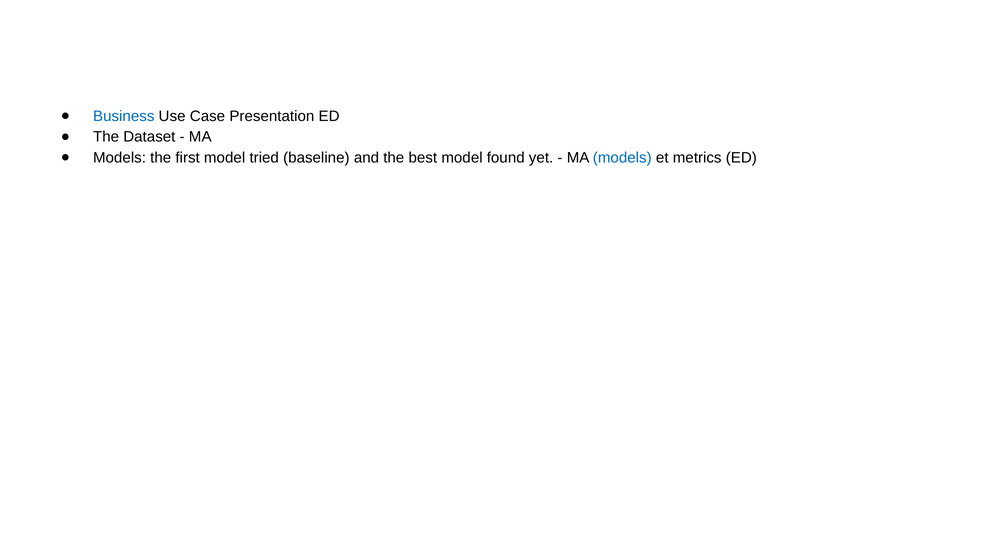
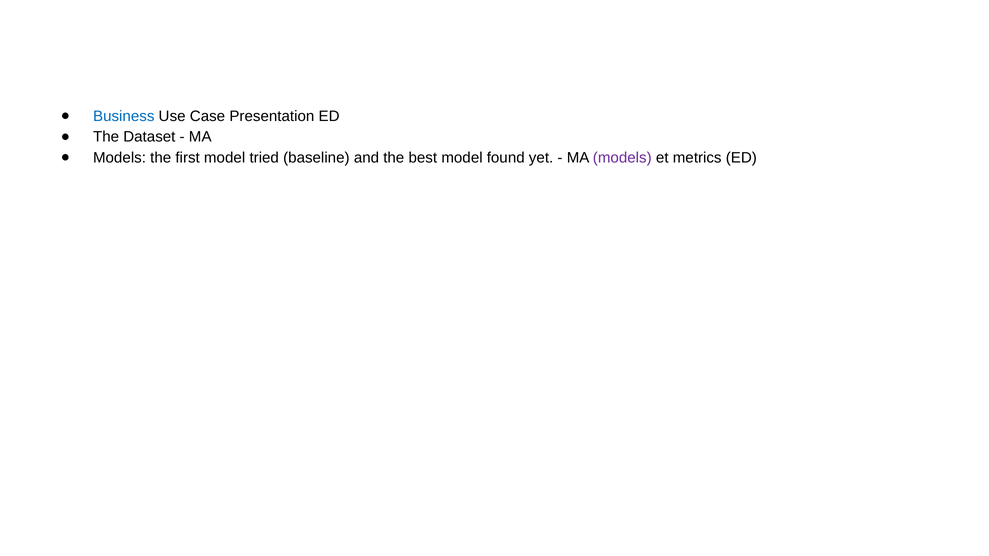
models at (622, 158) colour: blue -> purple
